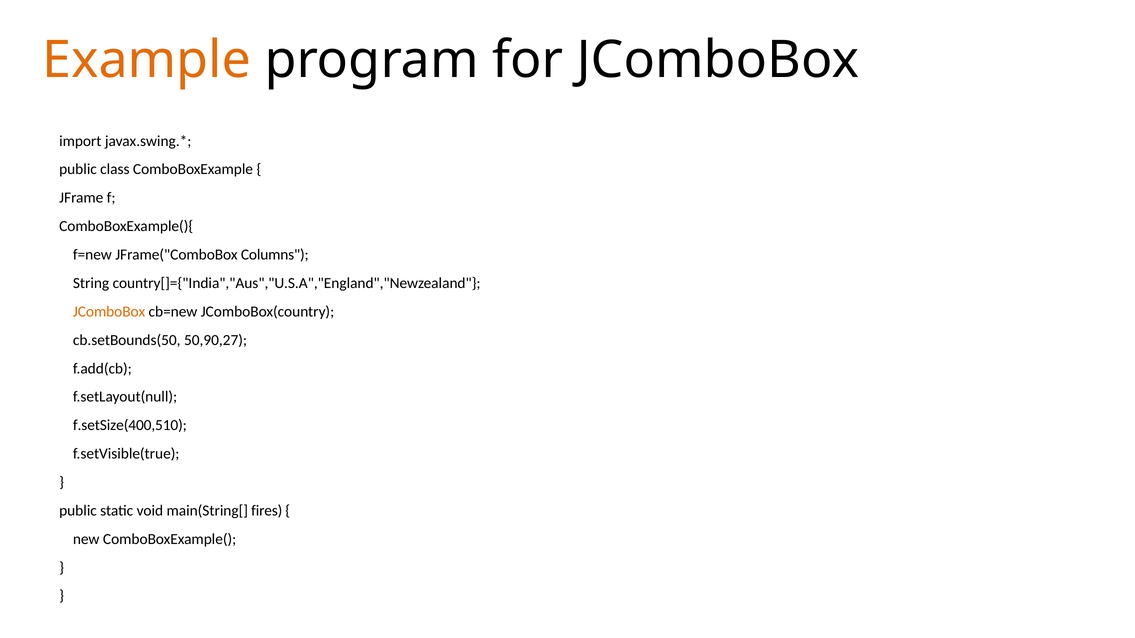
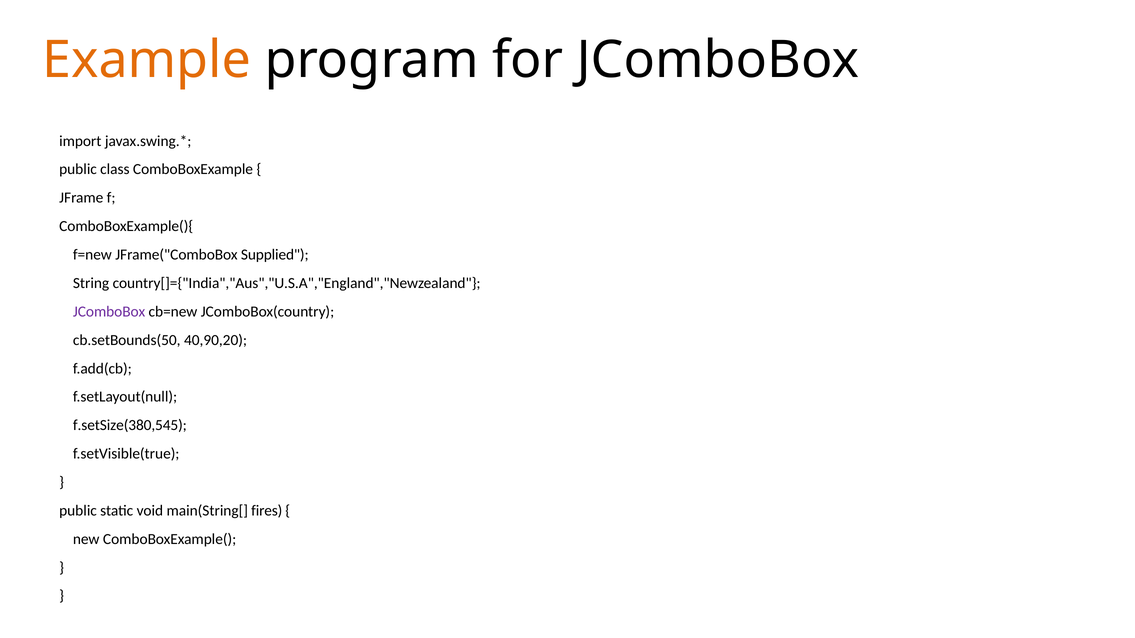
Columns: Columns -> Supplied
JComboBox at (109, 312) colour: orange -> purple
50,90,27: 50,90,27 -> 40,90,20
f.setSize(400,510: f.setSize(400,510 -> f.setSize(380,545
